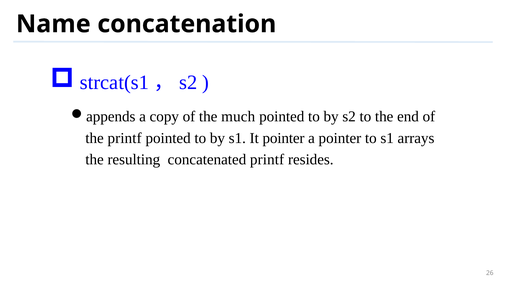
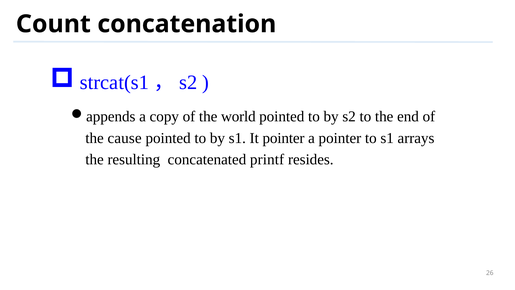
Name: Name -> Count
much: much -> world
the printf: printf -> cause
